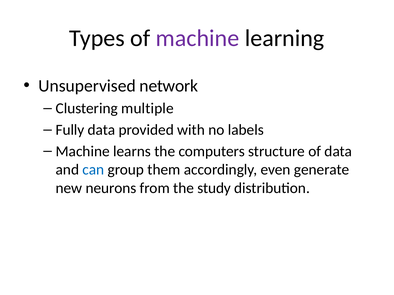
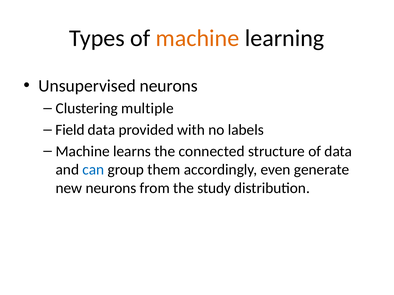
machine at (198, 38) colour: purple -> orange
Unsupervised network: network -> neurons
Fully: Fully -> Field
computers: computers -> connected
